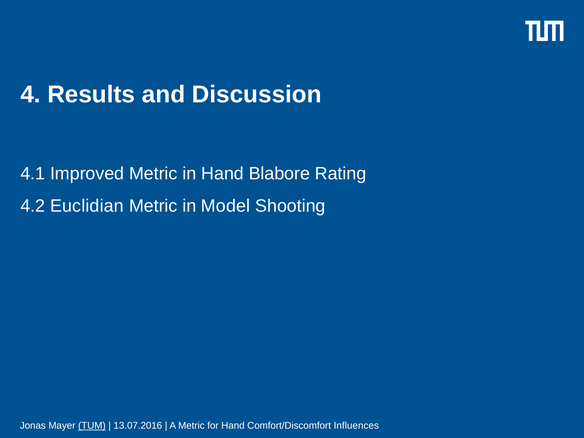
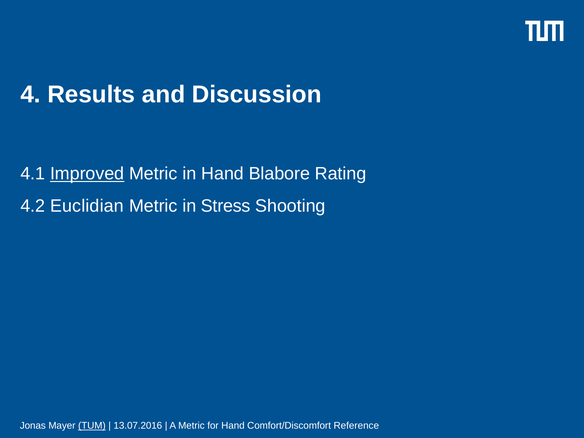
Improved underline: none -> present
Model: Model -> Stress
Influences: Influences -> Reference
